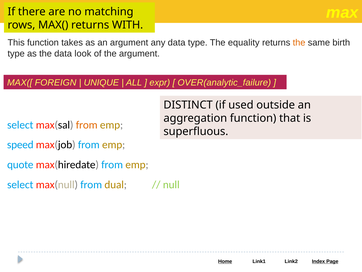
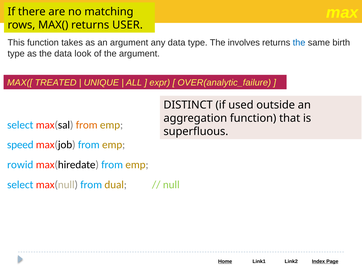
WITH: WITH -> USER
equality: equality -> involves
the at (299, 43) colour: orange -> blue
FOREIGN: FOREIGN -> TREATED
quote: quote -> rowid
